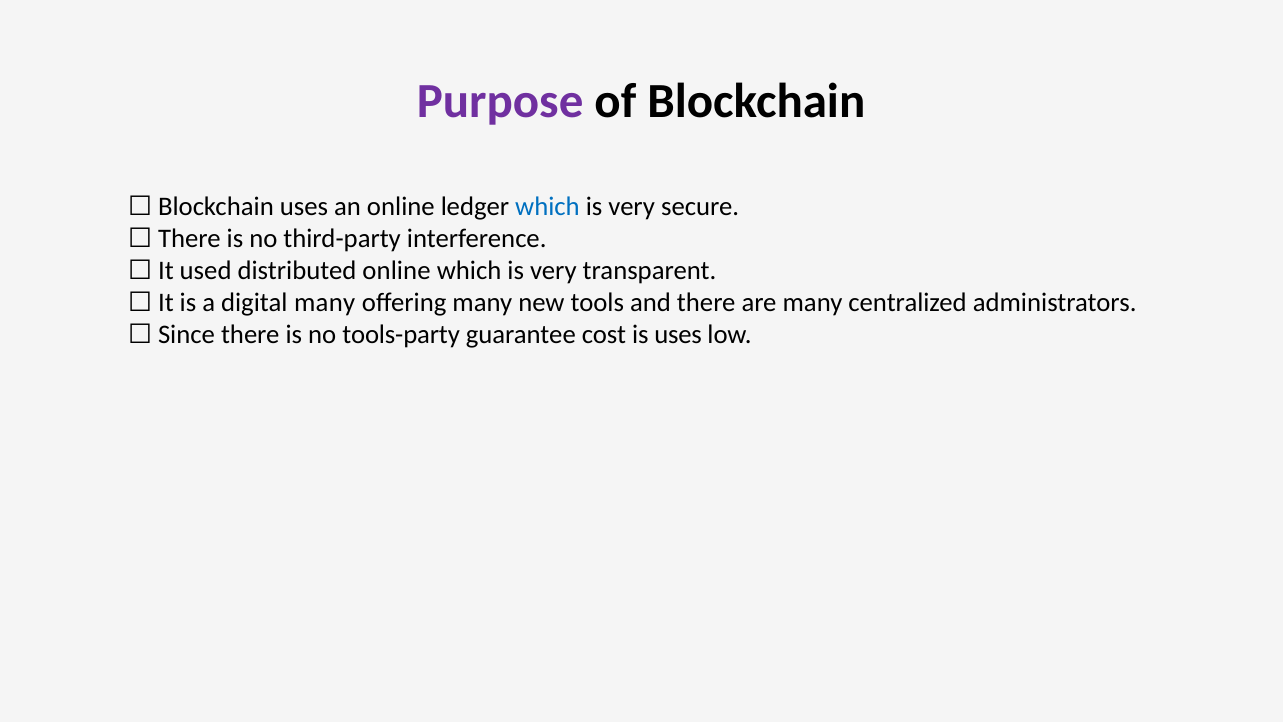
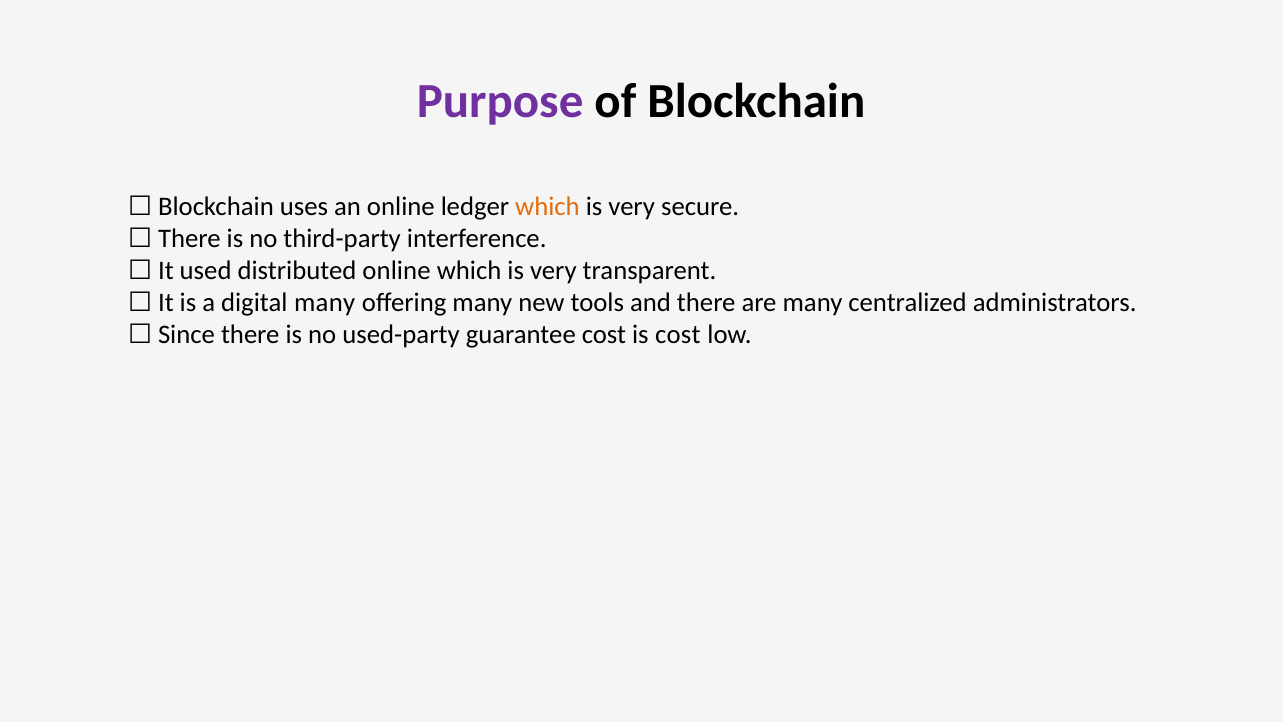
which at (547, 206) colour: blue -> orange
tools-party: tools-party -> used-party
is uses: uses -> cost
